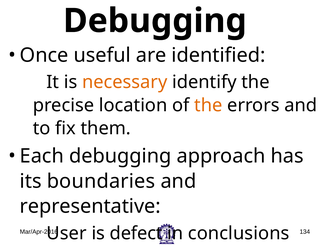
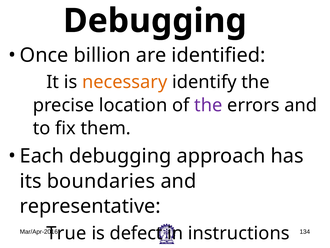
useful: useful -> billion
the at (208, 105) colour: orange -> purple
User: User -> True
conclusions: conclusions -> instructions
